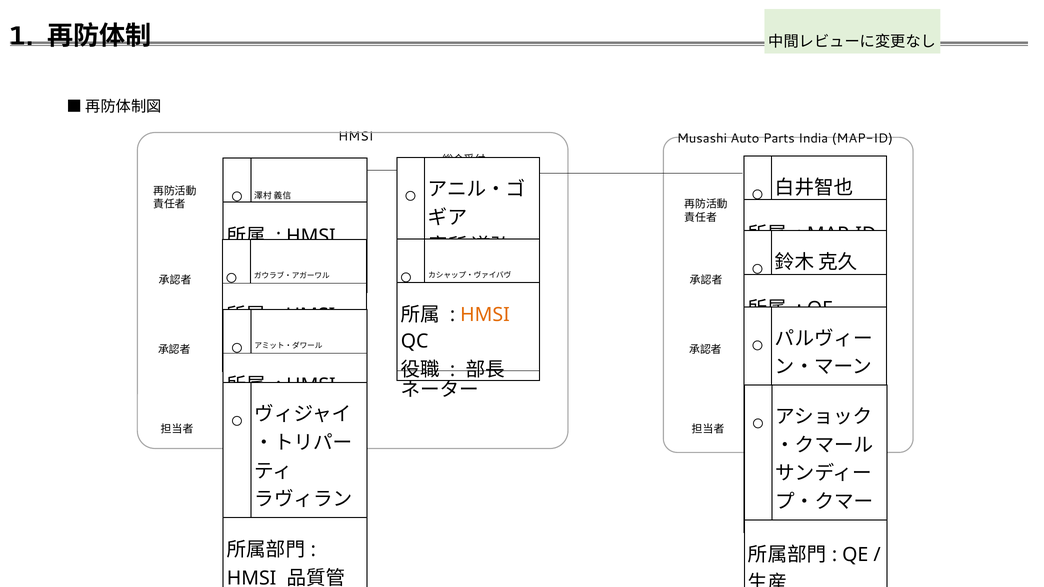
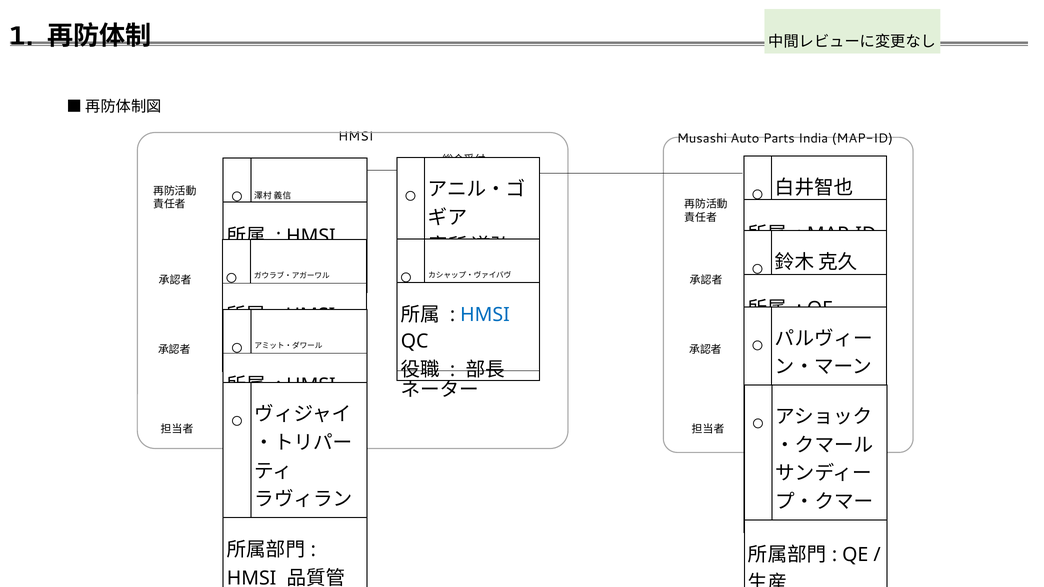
HMSI at (485, 315) colour: orange -> blue
